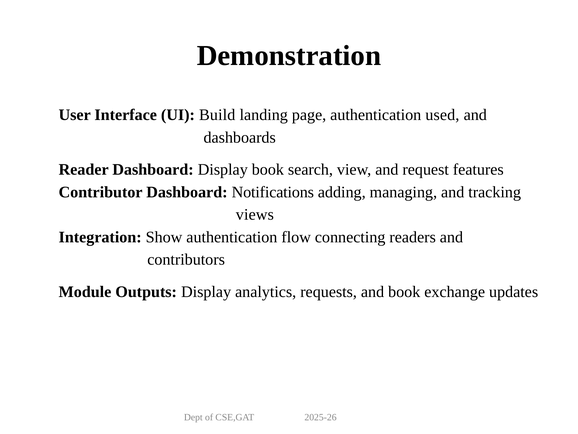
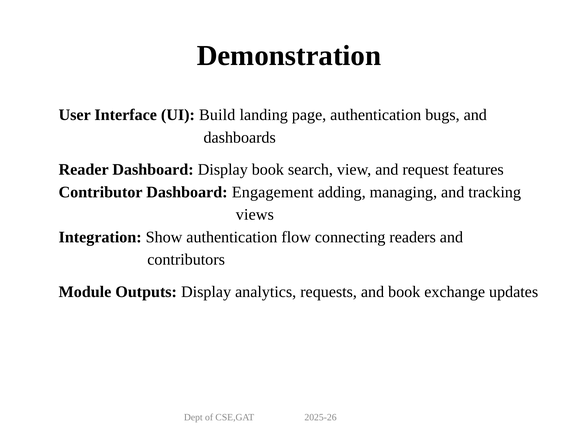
used: used -> bugs
Notifications: Notifications -> Engagement
